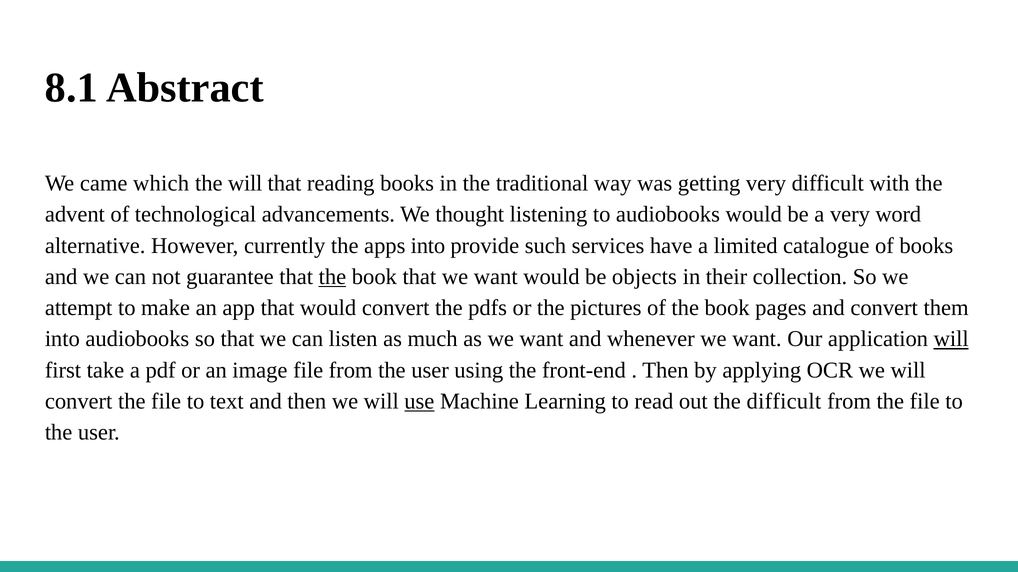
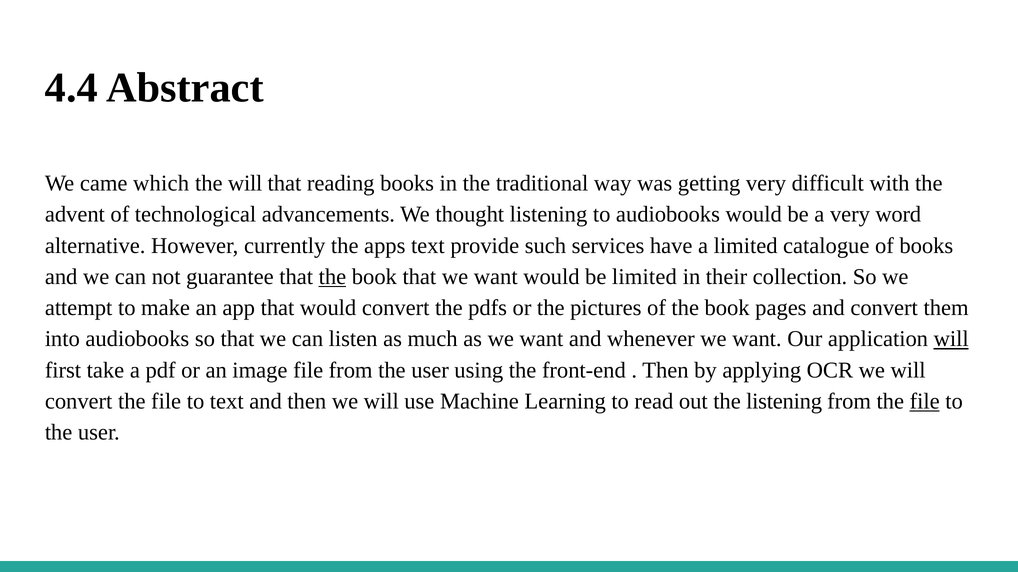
8.1: 8.1 -> 4.4
apps into: into -> text
be objects: objects -> limited
use underline: present -> none
the difficult: difficult -> listening
file at (925, 402) underline: none -> present
